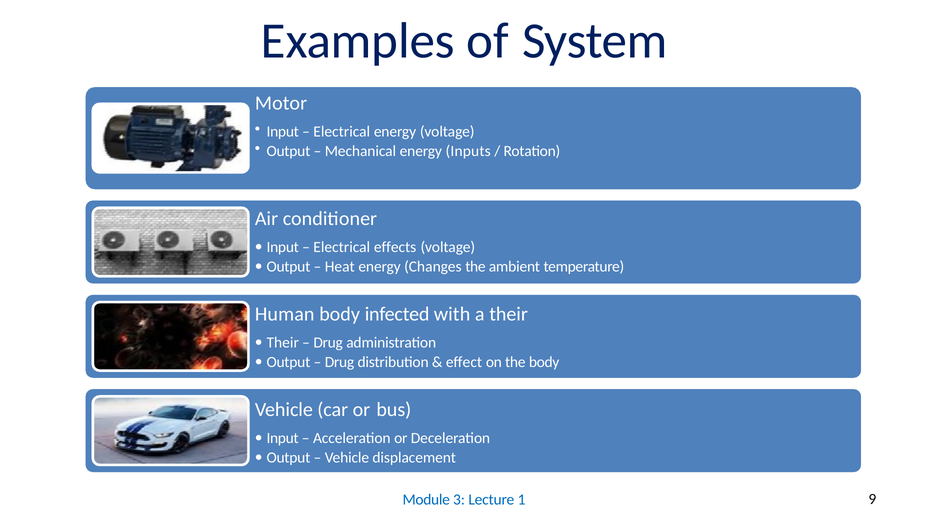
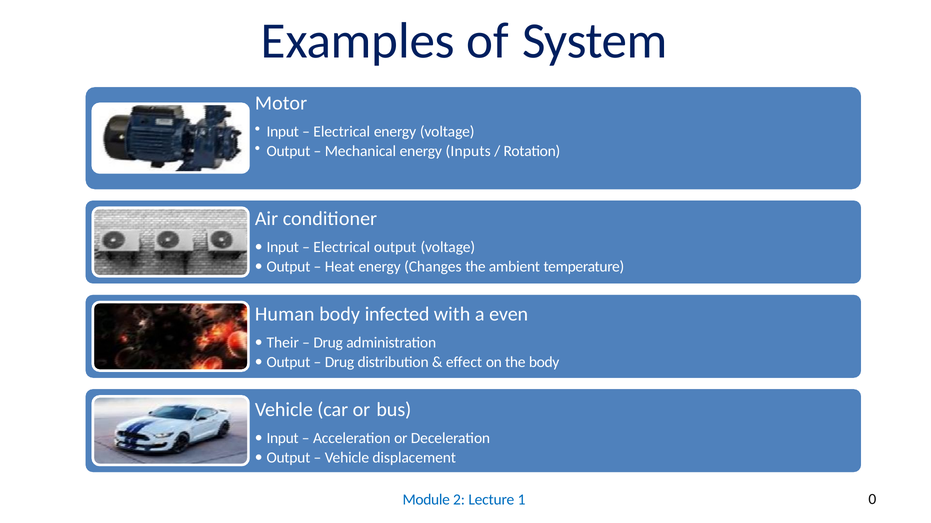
Electrical effects: effects -> output
a their: their -> even
3: 3 -> 2
9: 9 -> 0
